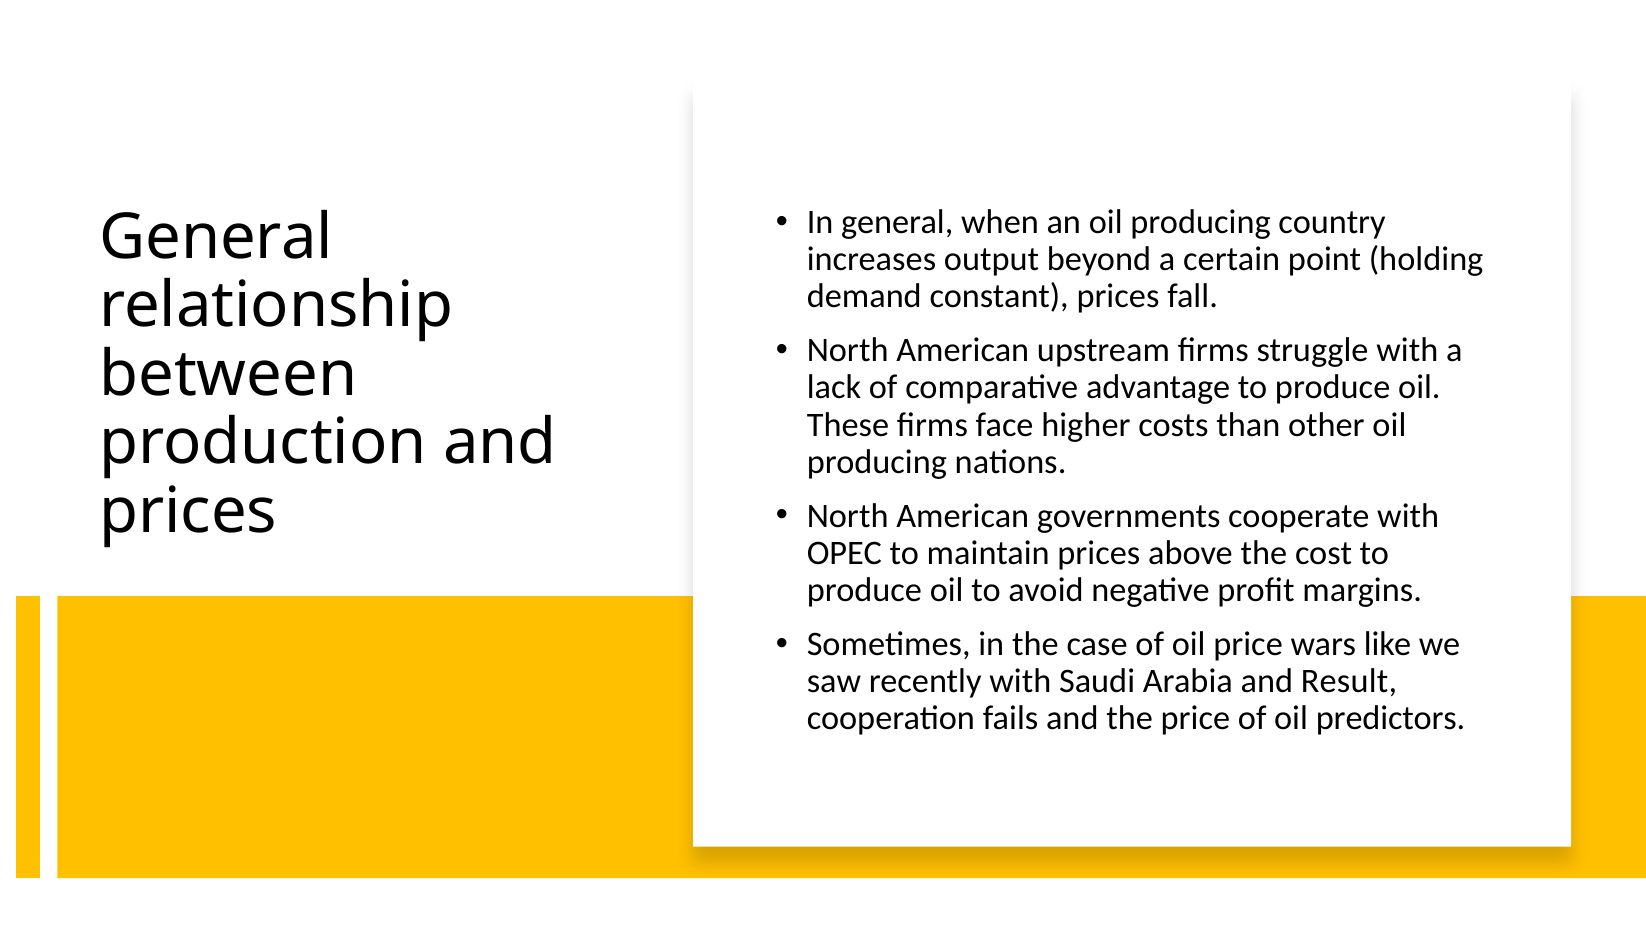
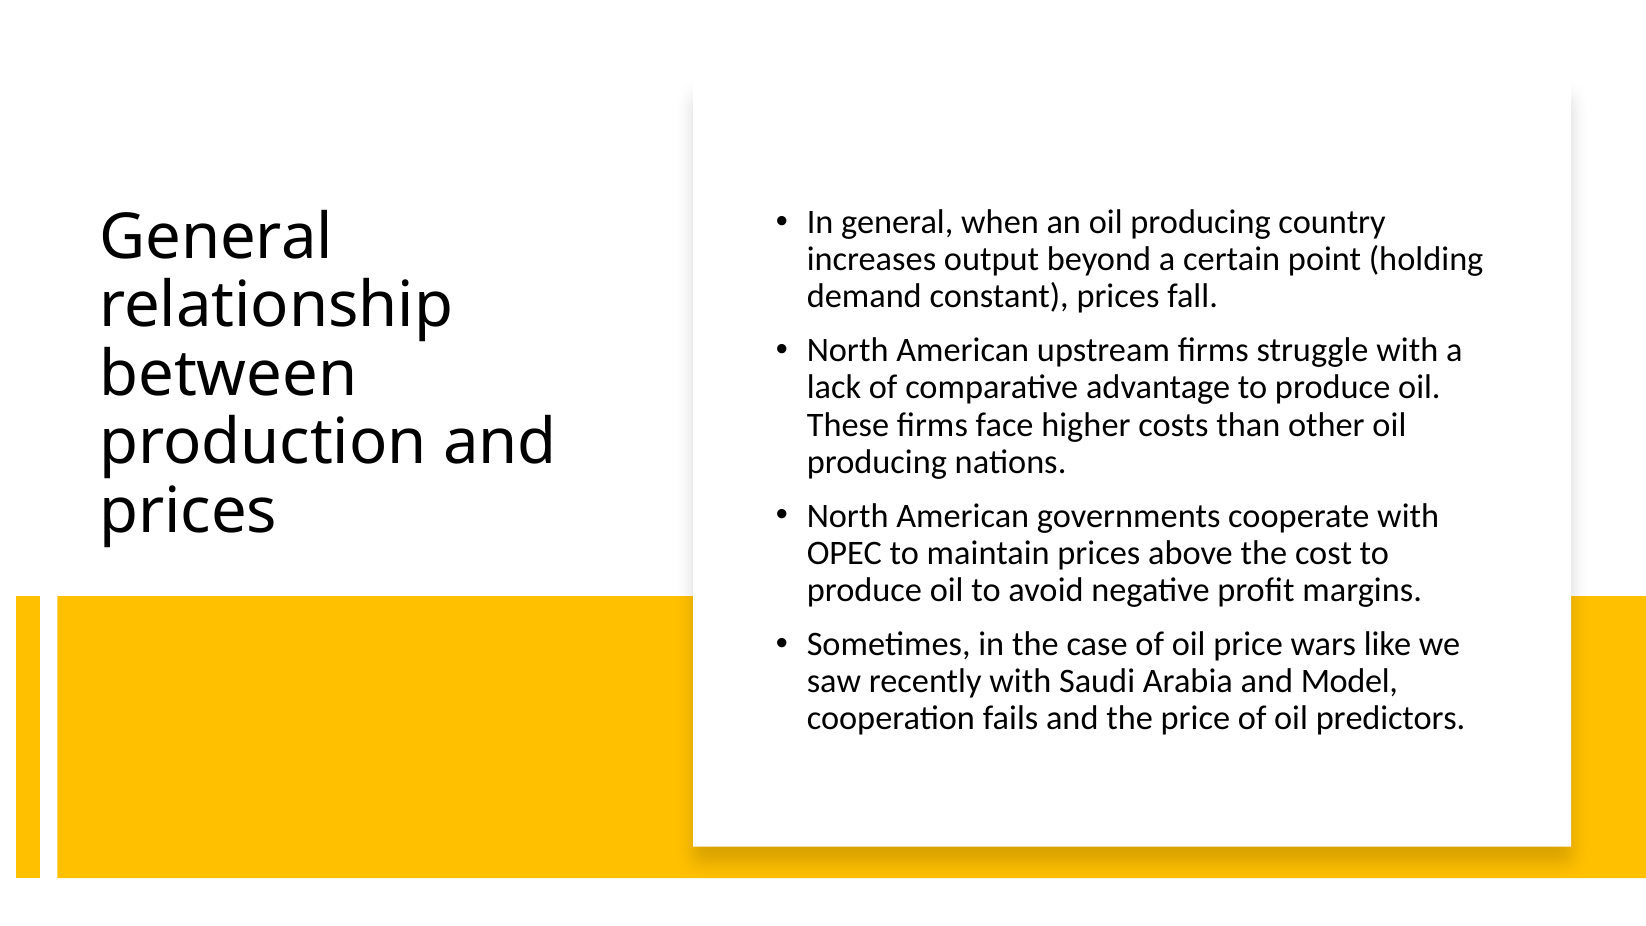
Result: Result -> Model
